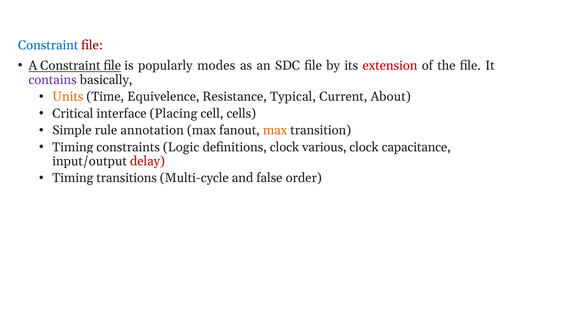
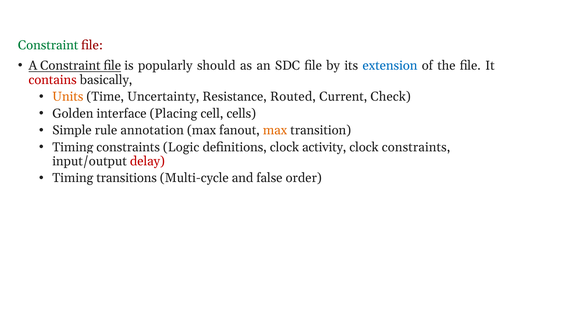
Constraint at (48, 45) colour: blue -> green
modes: modes -> should
extension colour: red -> blue
contains colour: purple -> red
Equivelence: Equivelence -> Uncertainty
Typical: Typical -> Routed
About: About -> Check
Critical: Critical -> Golden
various: various -> activity
clock capacitance: capacitance -> constraints
